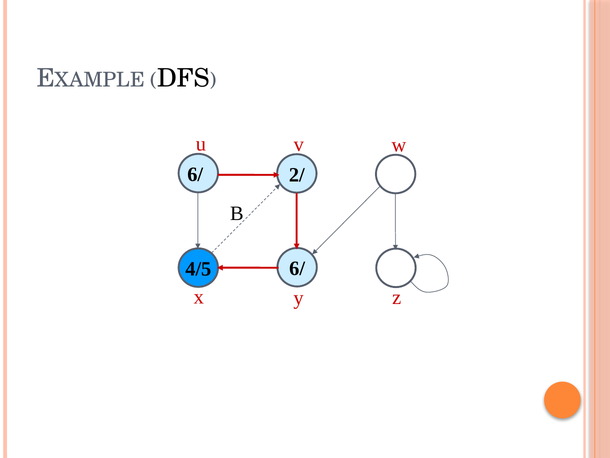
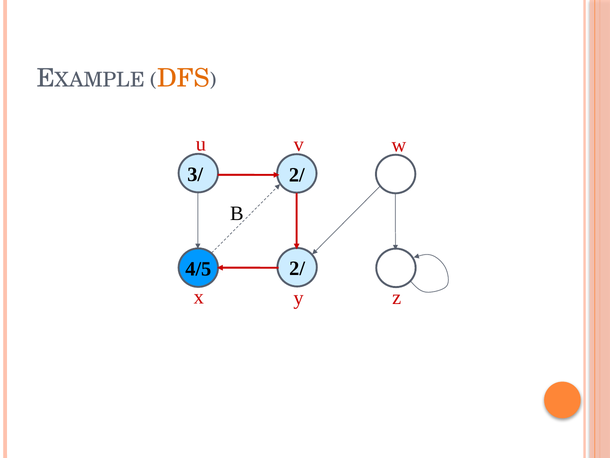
DFS colour: black -> orange
6/ at (195, 175): 6/ -> 3/
4/5 6/: 6/ -> 2/
